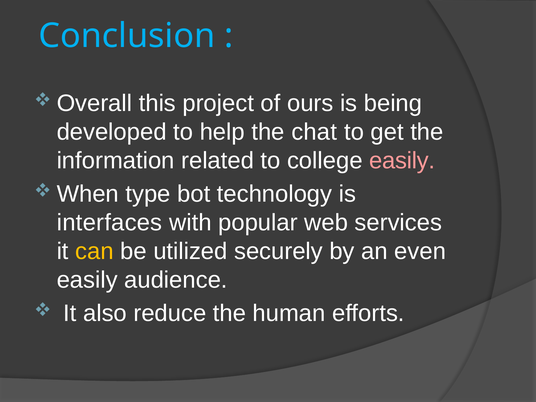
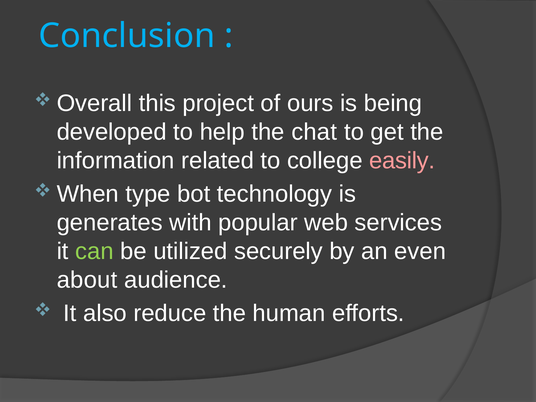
interfaces: interfaces -> generates
can colour: yellow -> light green
easily at (87, 280): easily -> about
